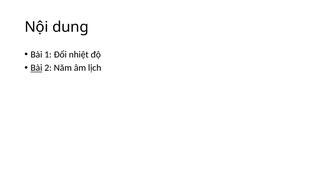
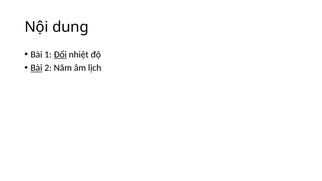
Đổi underline: none -> present
